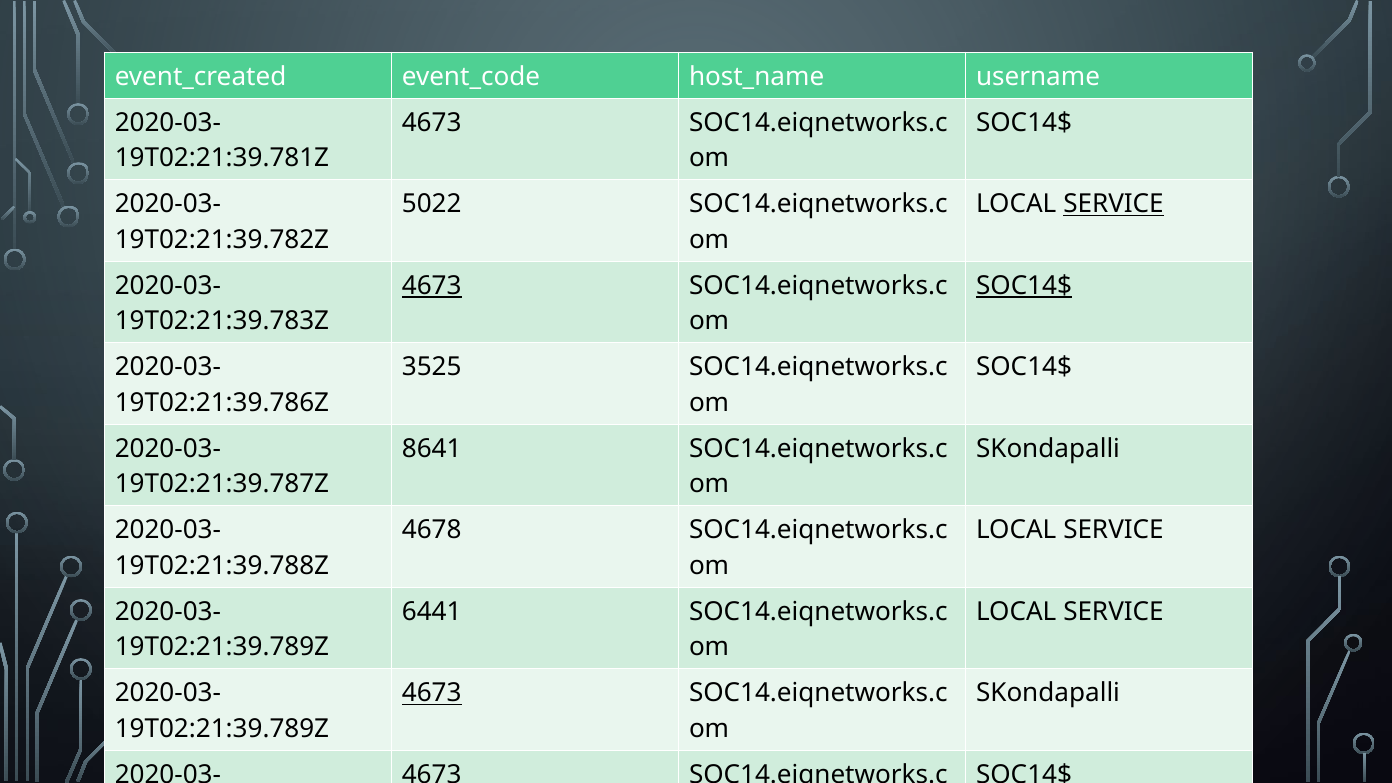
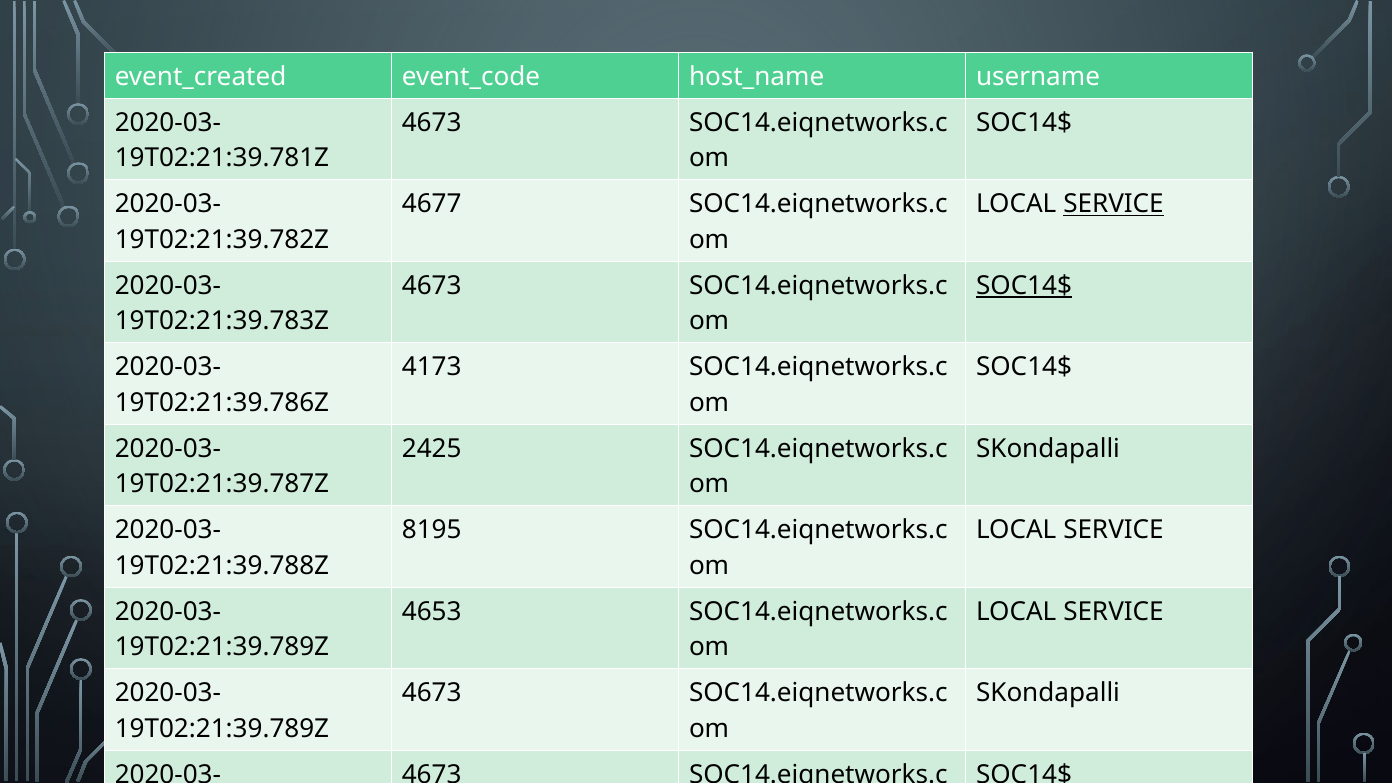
5022: 5022 -> 4677
4673 at (432, 286) underline: present -> none
3525: 3525 -> 4173
8641: 8641 -> 2425
4678: 4678 -> 8195
6441: 6441 -> 4653
4673 at (432, 693) underline: present -> none
